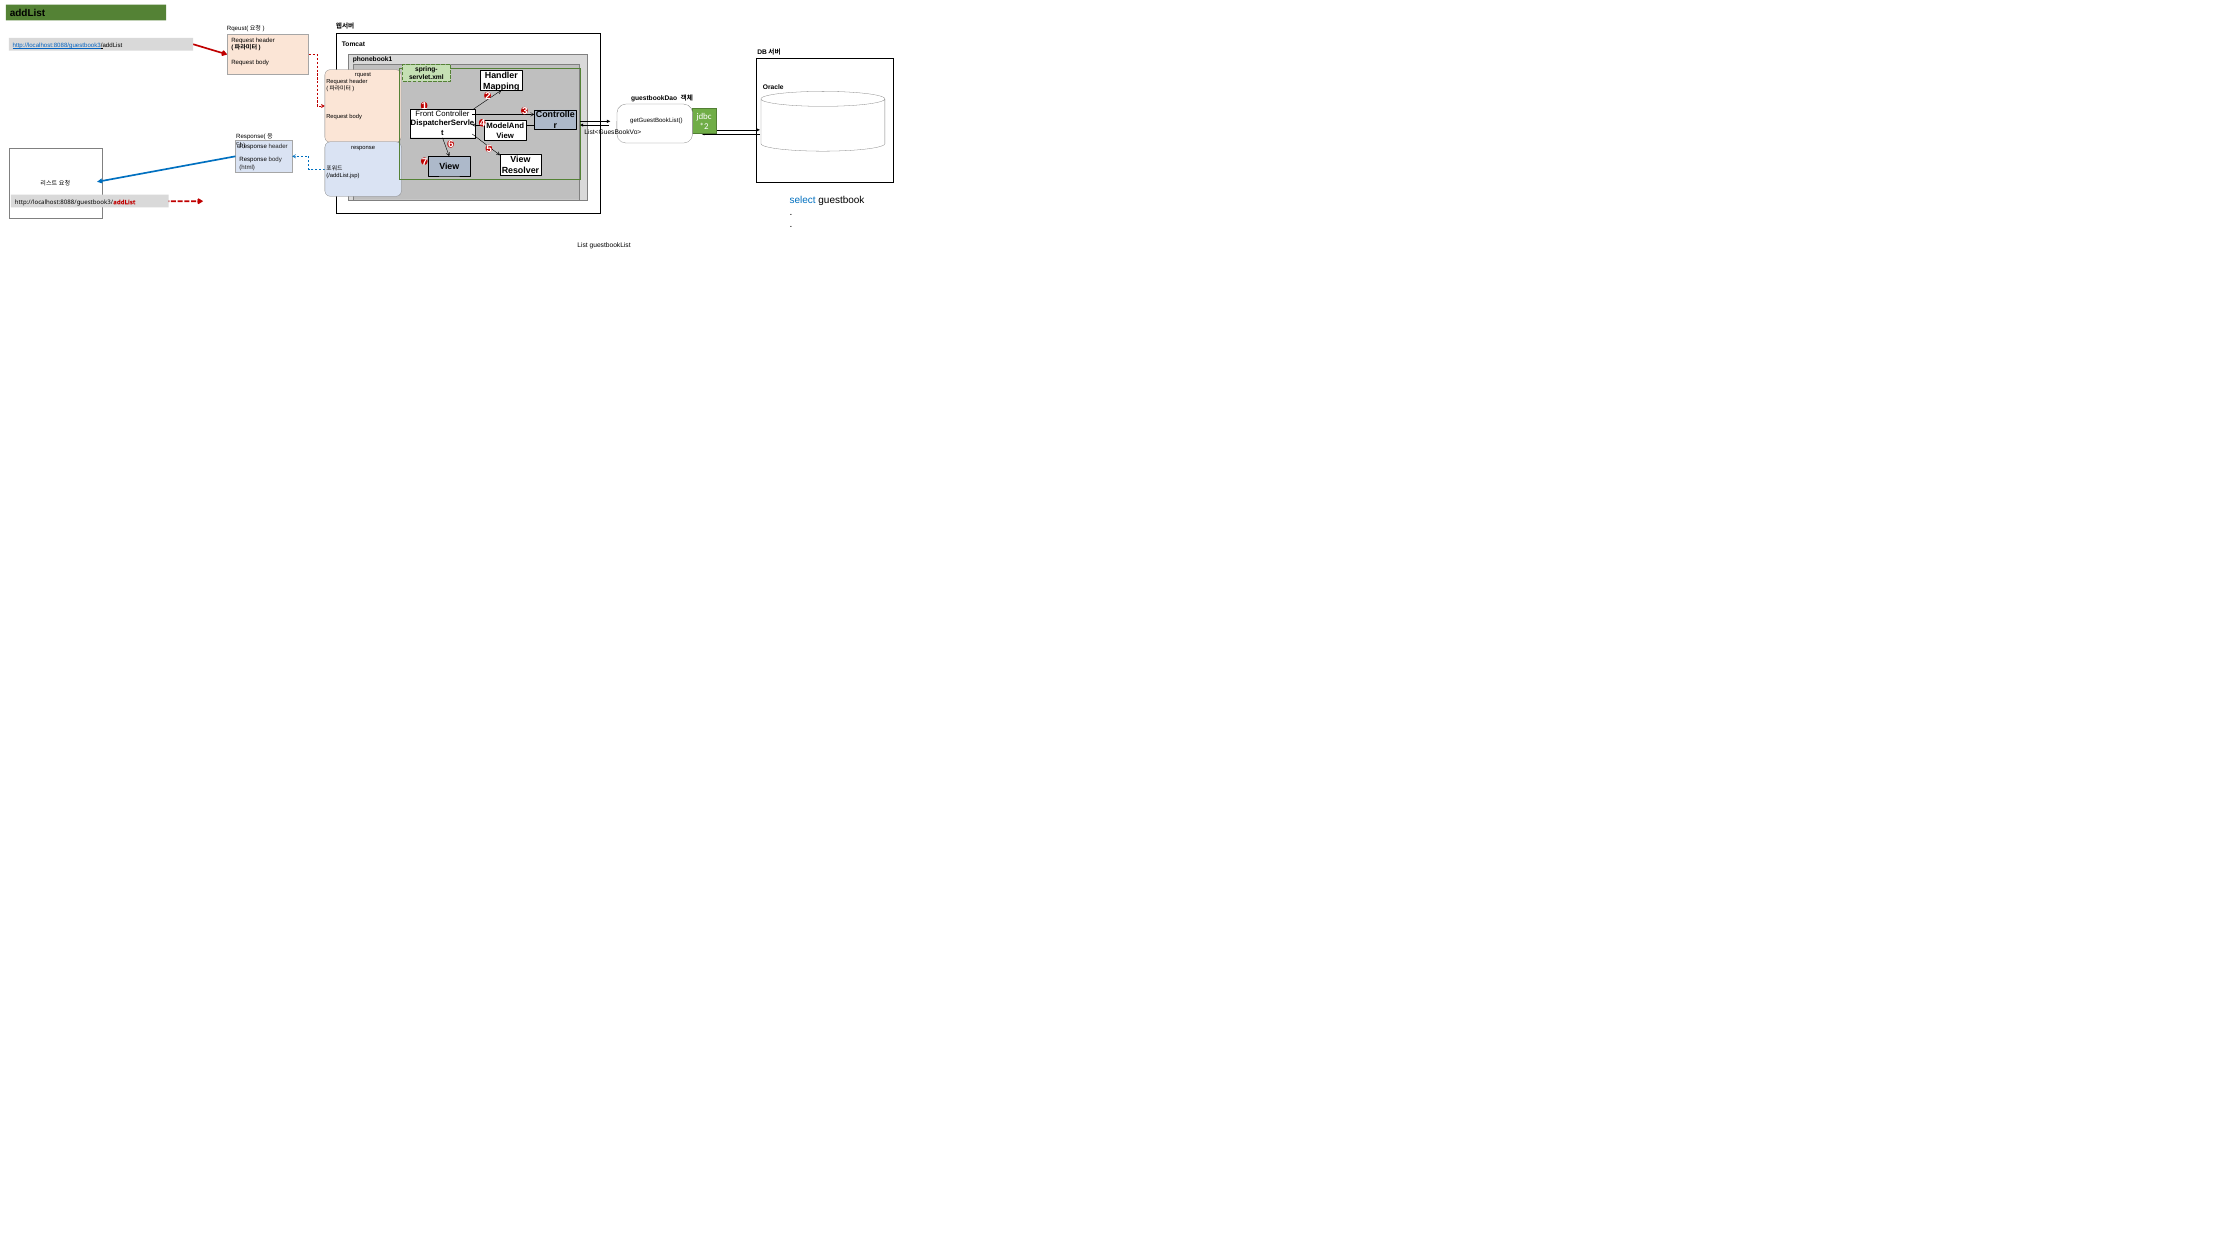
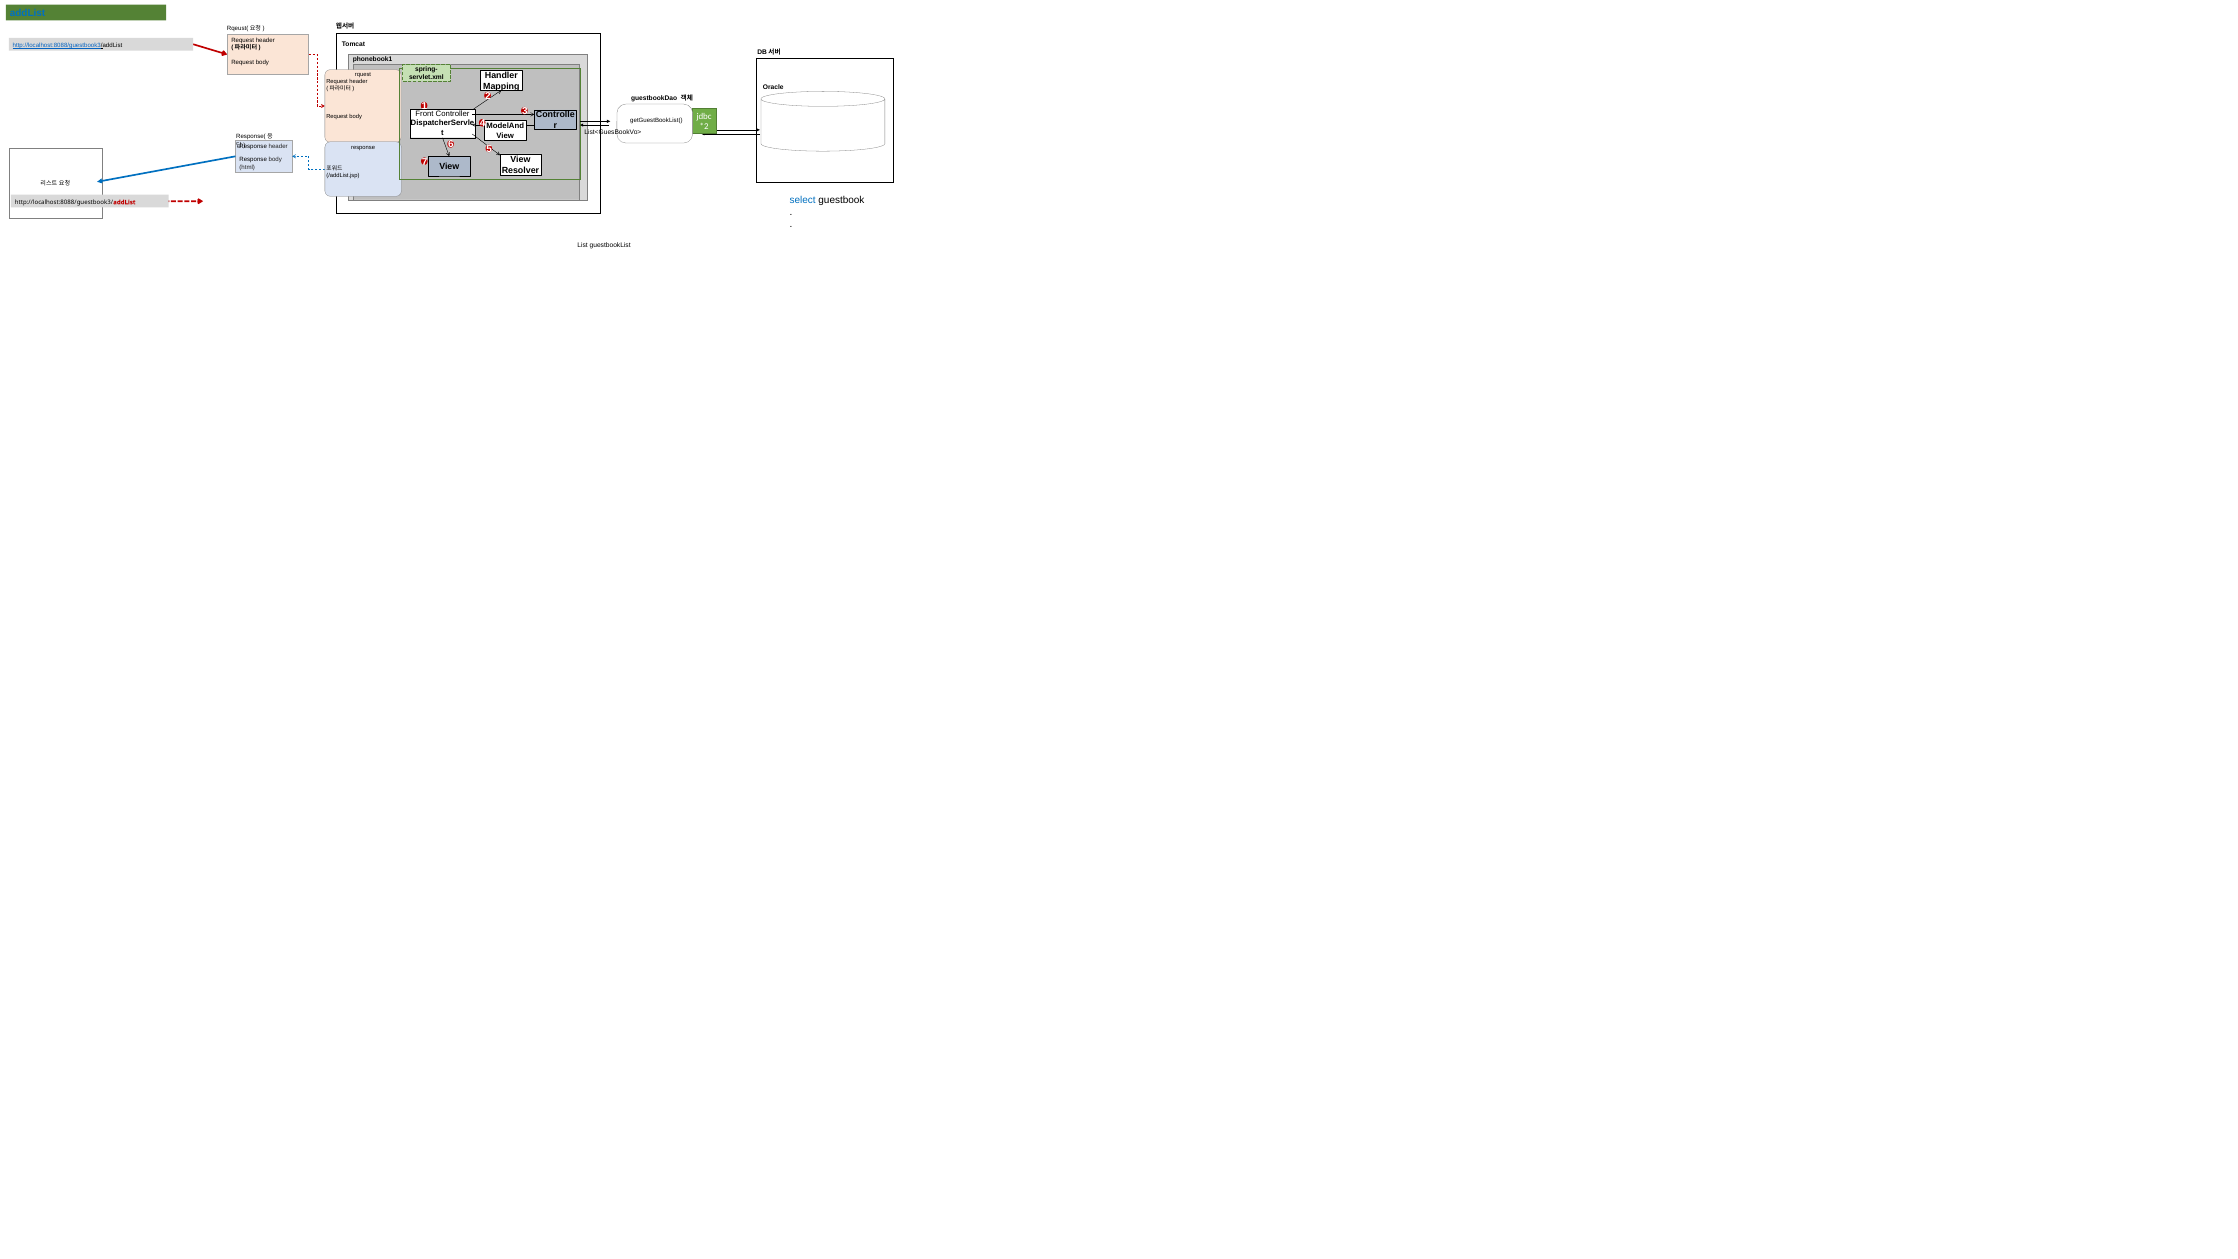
addList colour: black -> blue
